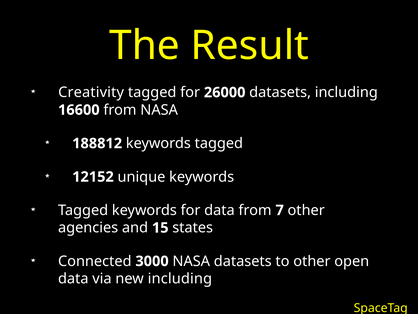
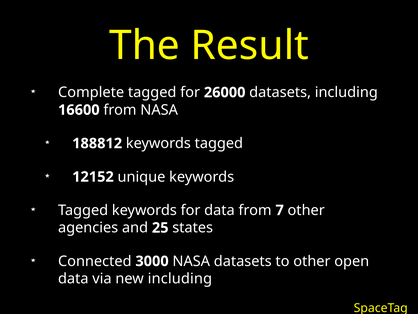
Creativity: Creativity -> Complete
15: 15 -> 25
